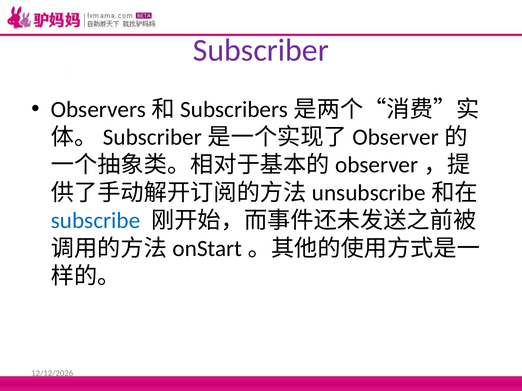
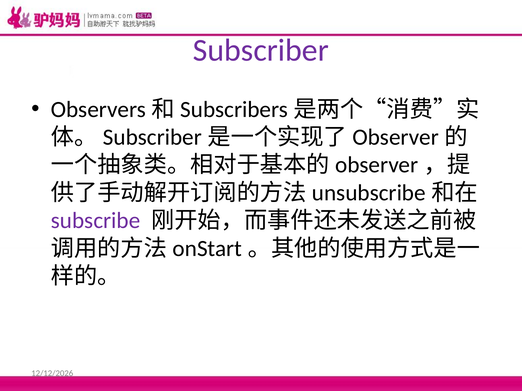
subscribe colour: blue -> purple
